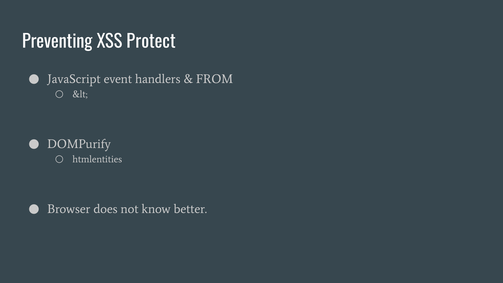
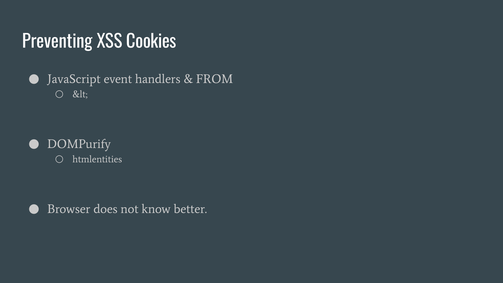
Protect: Protect -> Cookies
